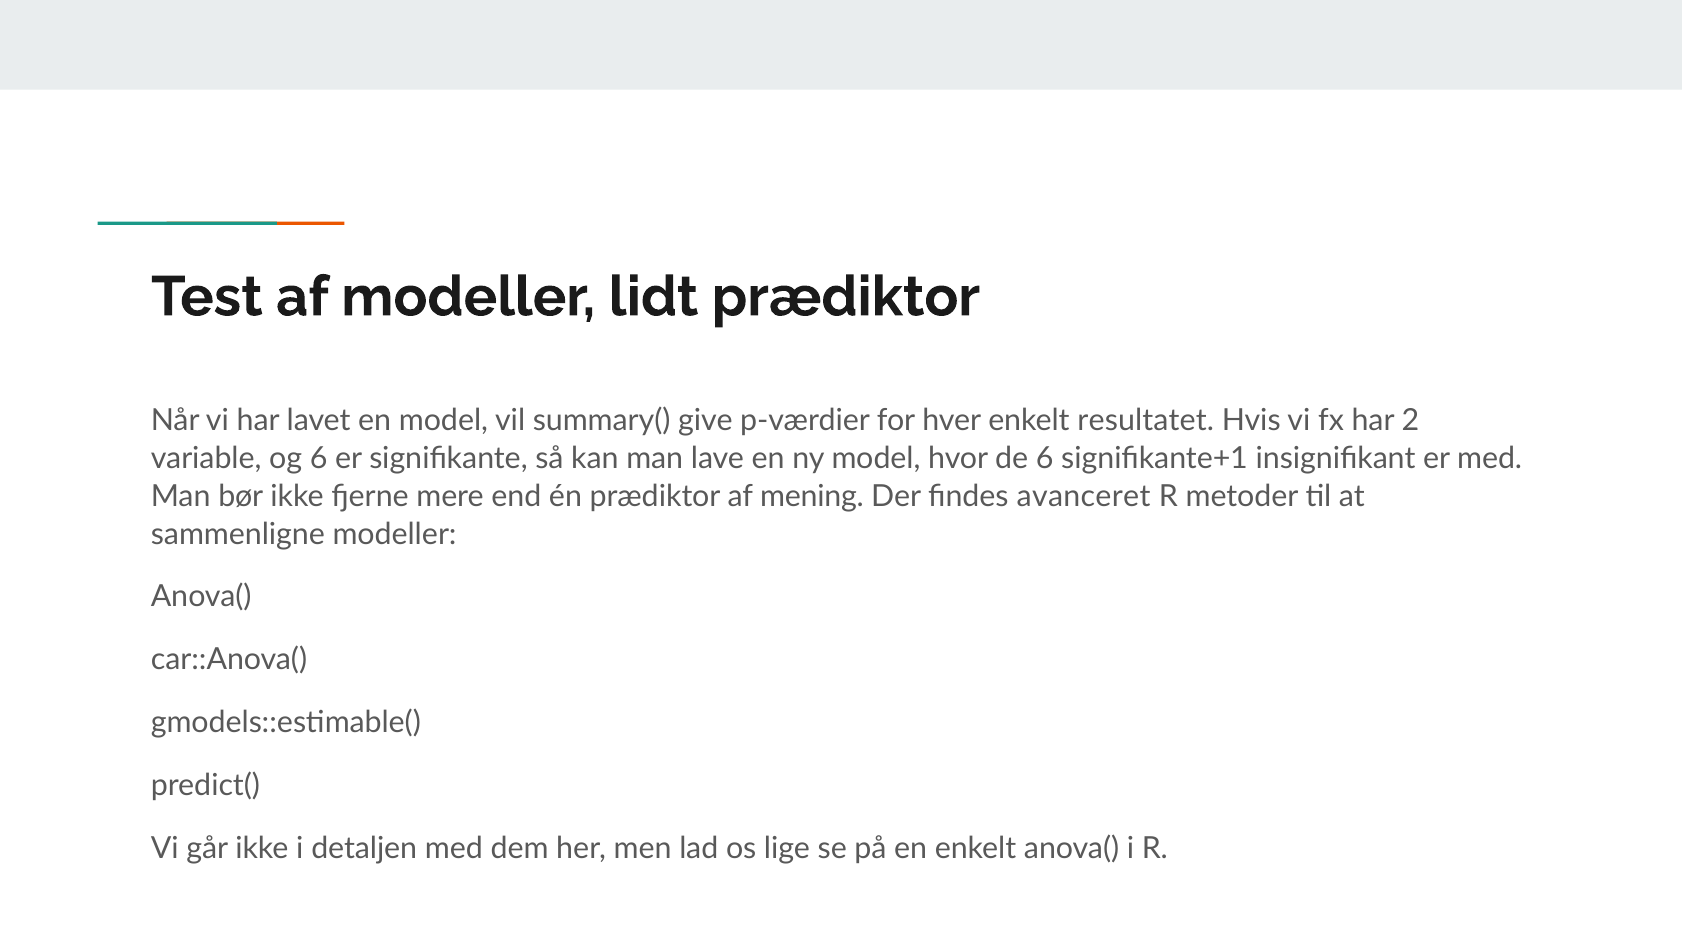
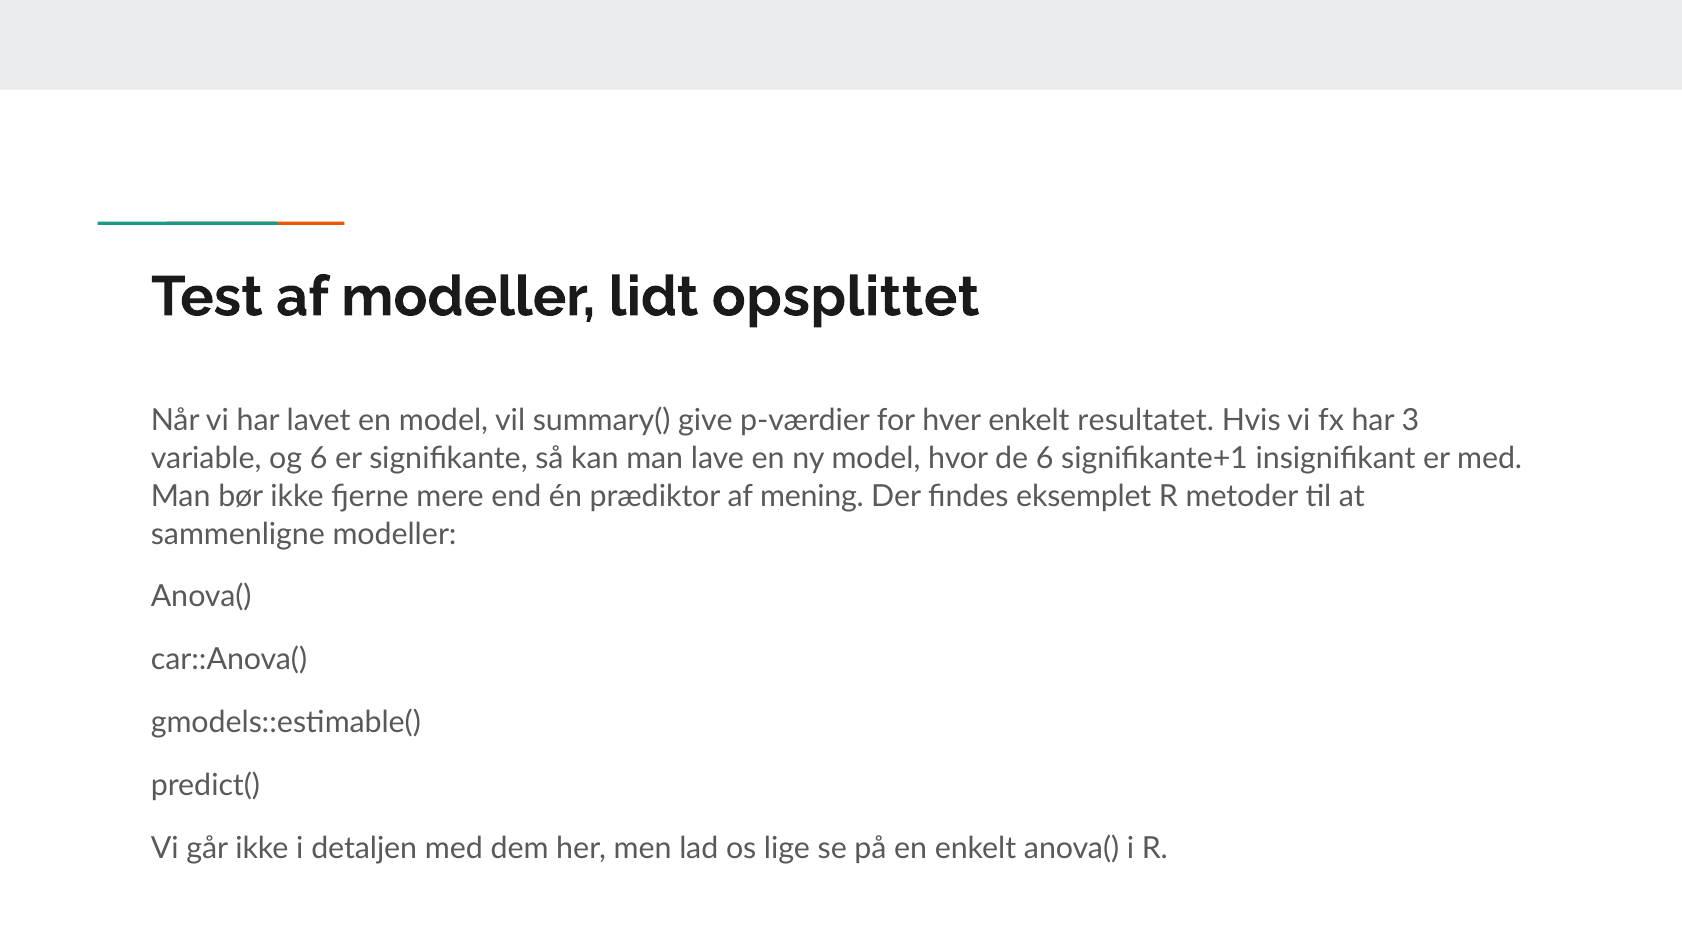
lidt prædiktor: prædiktor -> opsplittet
2: 2 -> 3
avanceret: avanceret -> eksemplet
